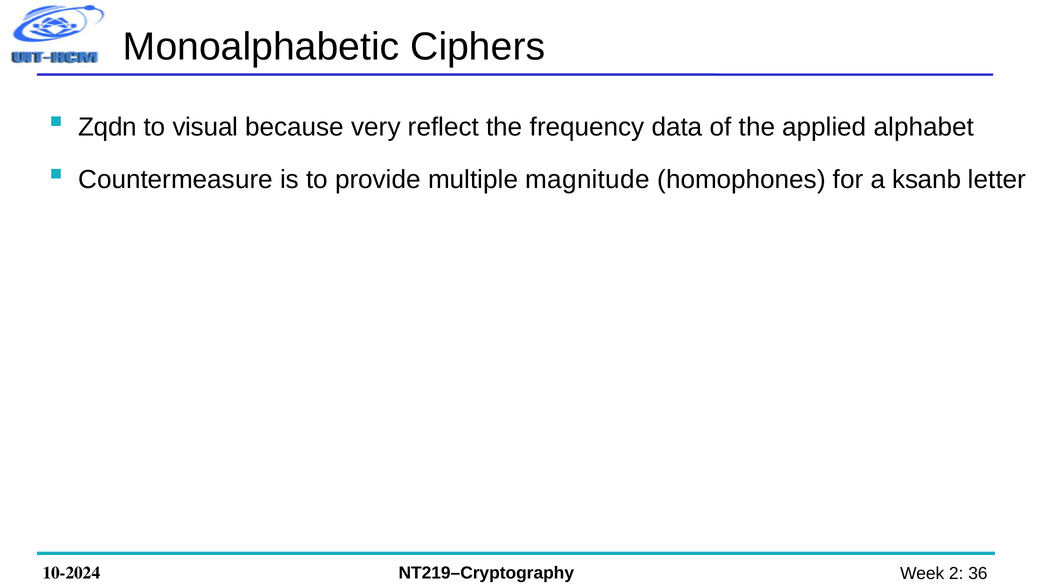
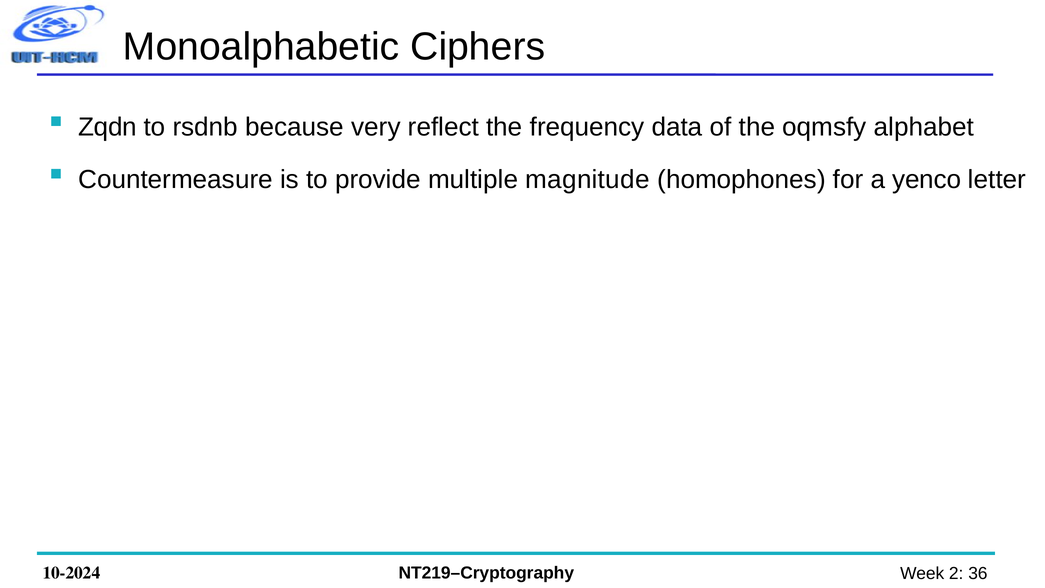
visual: visual -> rsdnb
applied: applied -> oqmsfy
ksanb: ksanb -> yenco
